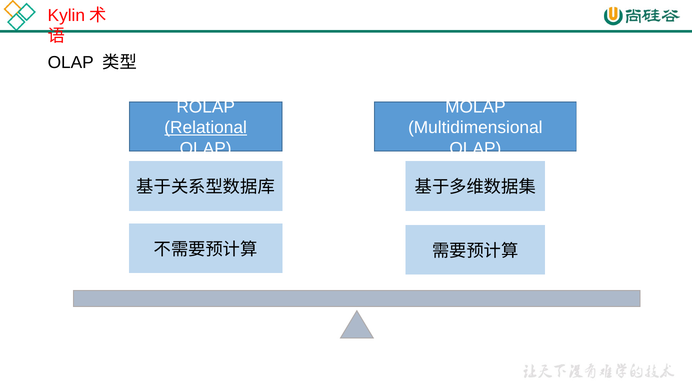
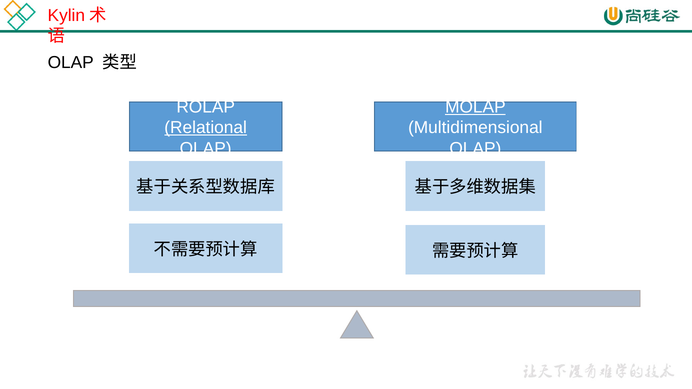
MOLAP underline: none -> present
